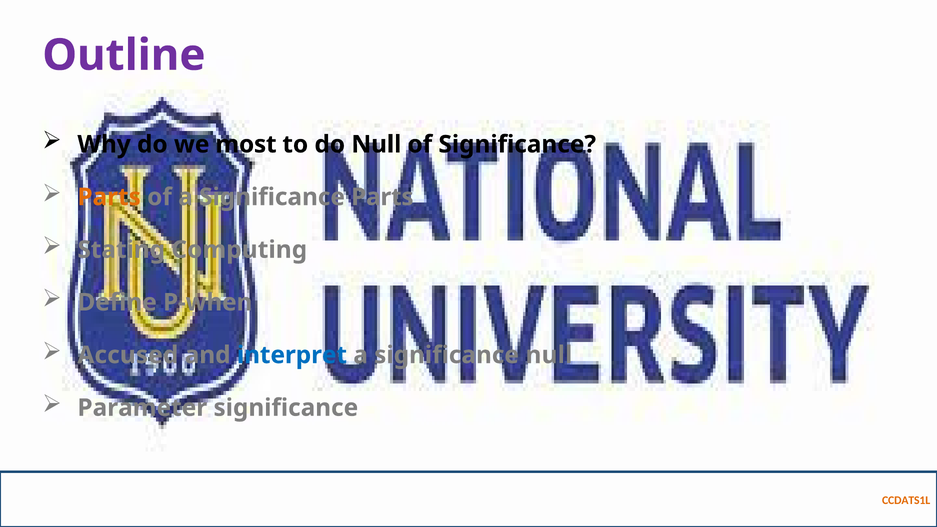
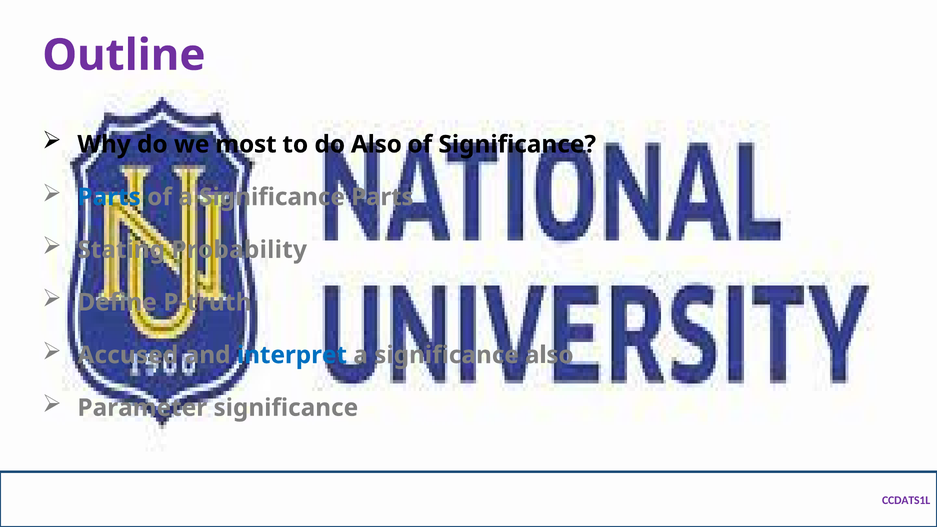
do Null: Null -> Also
Parts at (109, 197) colour: orange -> blue
Computing: Computing -> Probability
P-when: P-when -> P-truth
significance null: null -> also
CCDATS1L colour: orange -> purple
